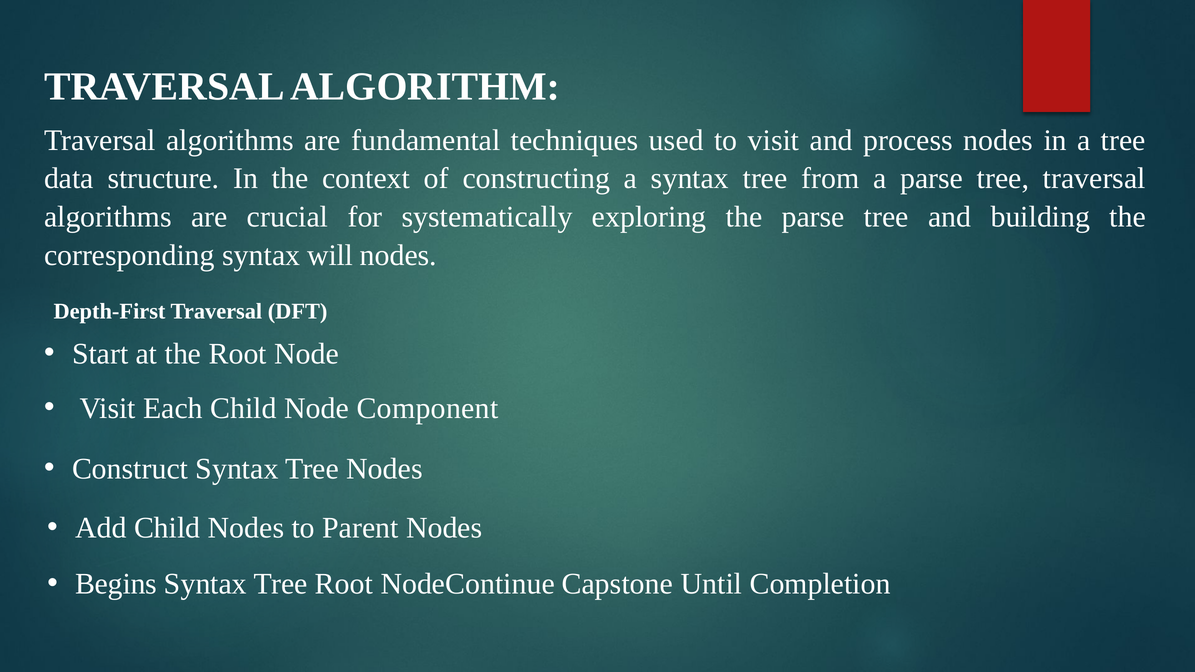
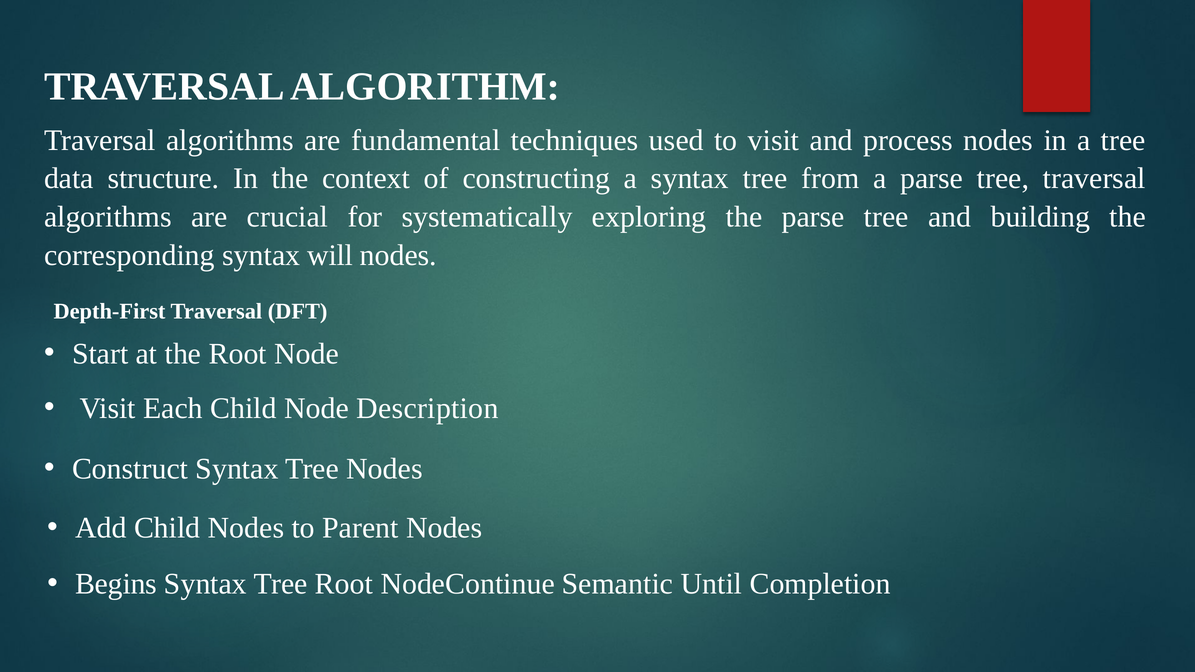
Component: Component -> Description
Capstone: Capstone -> Semantic
